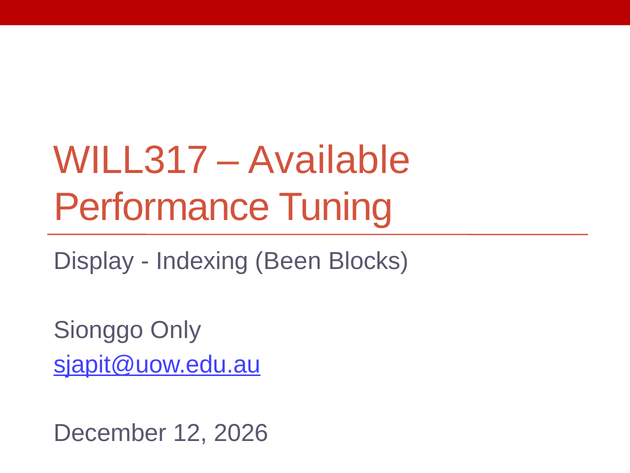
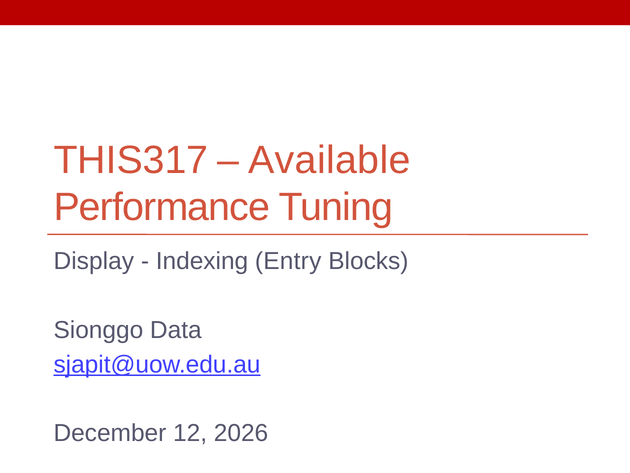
WILL317: WILL317 -> THIS317
Been: Been -> Entry
Only: Only -> Data
